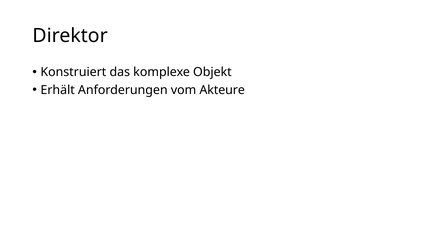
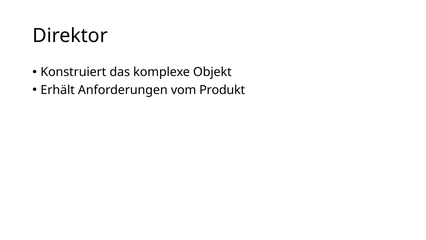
Akteure: Akteure -> Produkt
